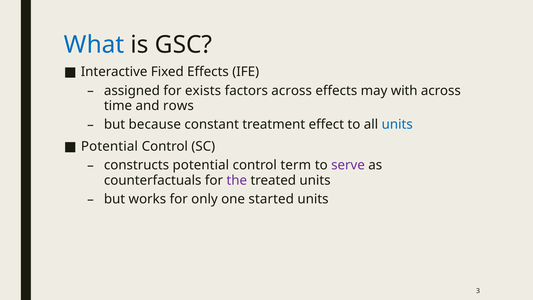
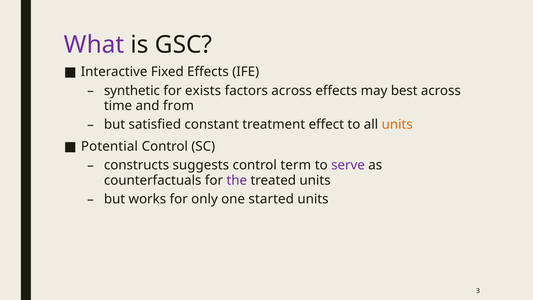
What colour: blue -> purple
assigned: assigned -> synthetic
with: with -> best
rows: rows -> from
because: because -> satisfied
units at (397, 125) colour: blue -> orange
constructs potential: potential -> suggests
